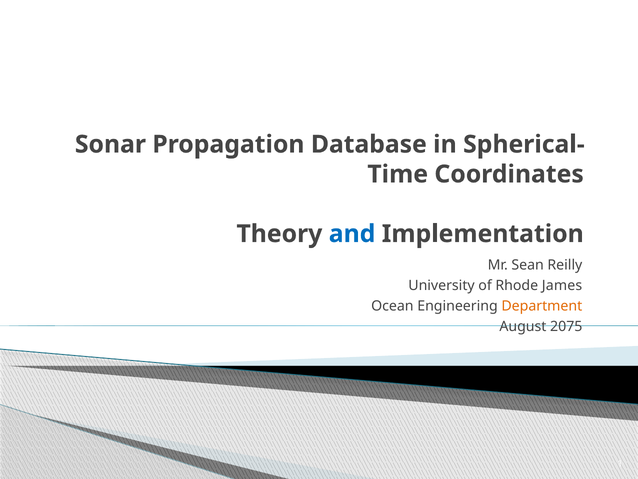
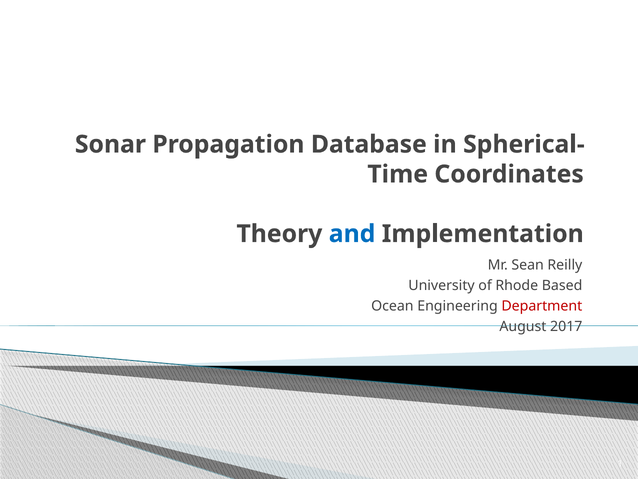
James: James -> Based
Department colour: orange -> red
2075: 2075 -> 2017
